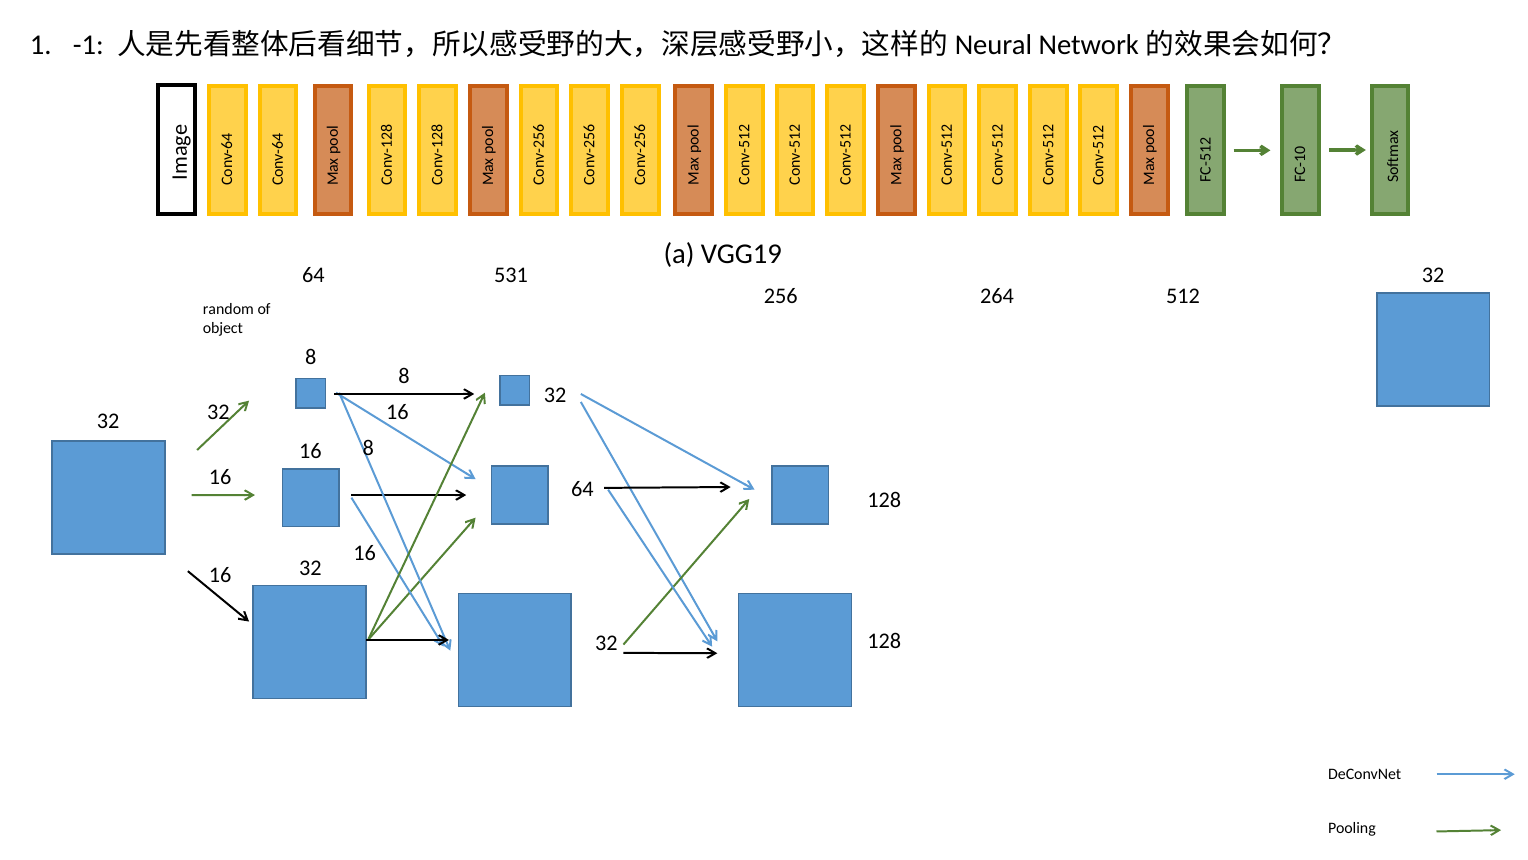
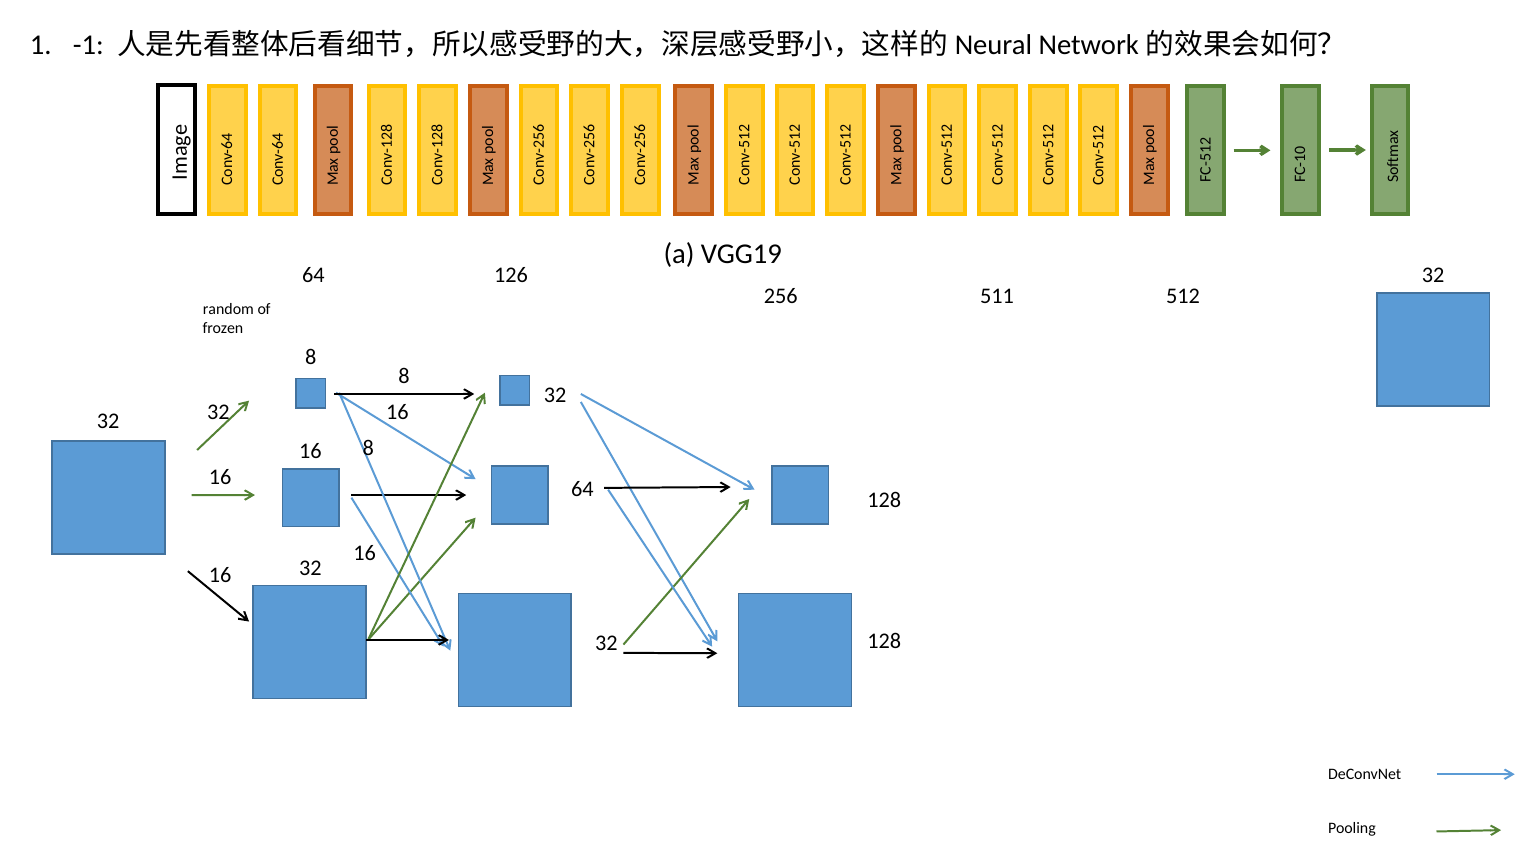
531: 531 -> 126
264: 264 -> 511
object: object -> frozen
